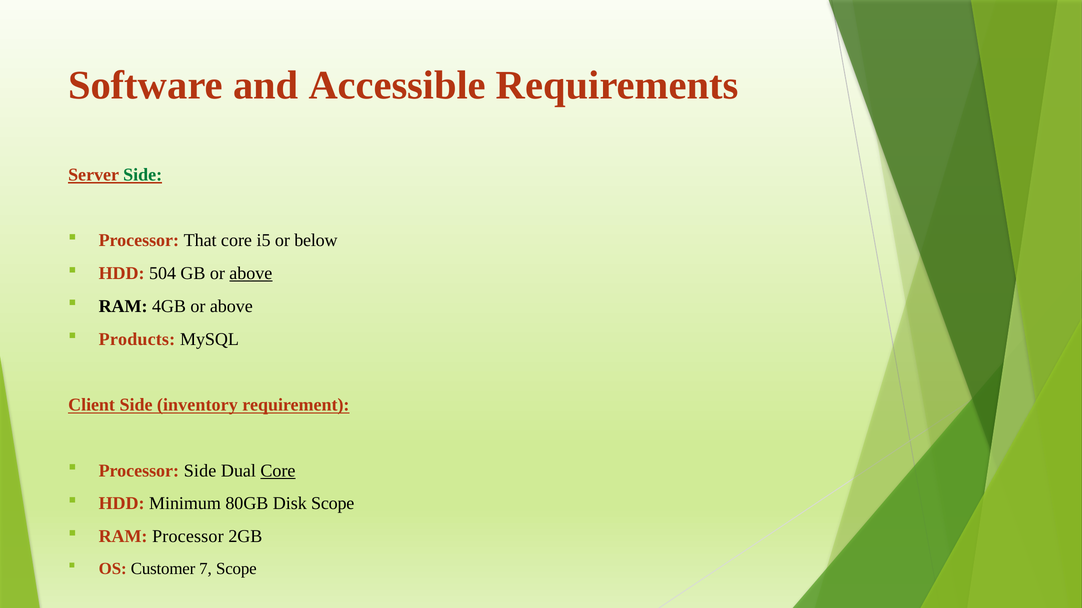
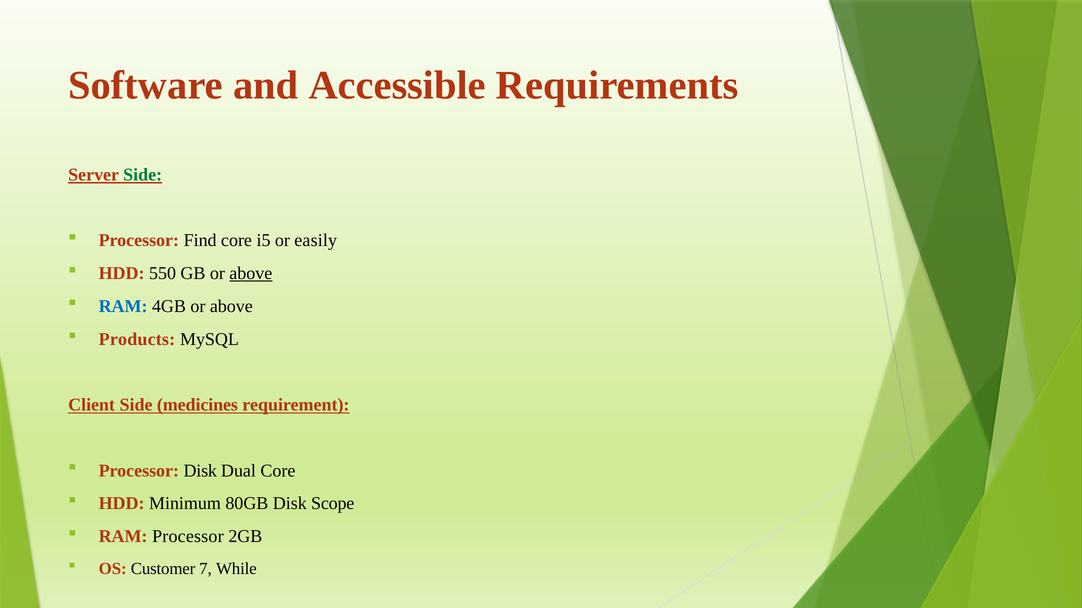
That: That -> Find
below: below -> easily
504: 504 -> 550
RAM at (123, 307) colour: black -> blue
inventory: inventory -> medicines
Processor Side: Side -> Disk
Core at (278, 471) underline: present -> none
7 Scope: Scope -> While
